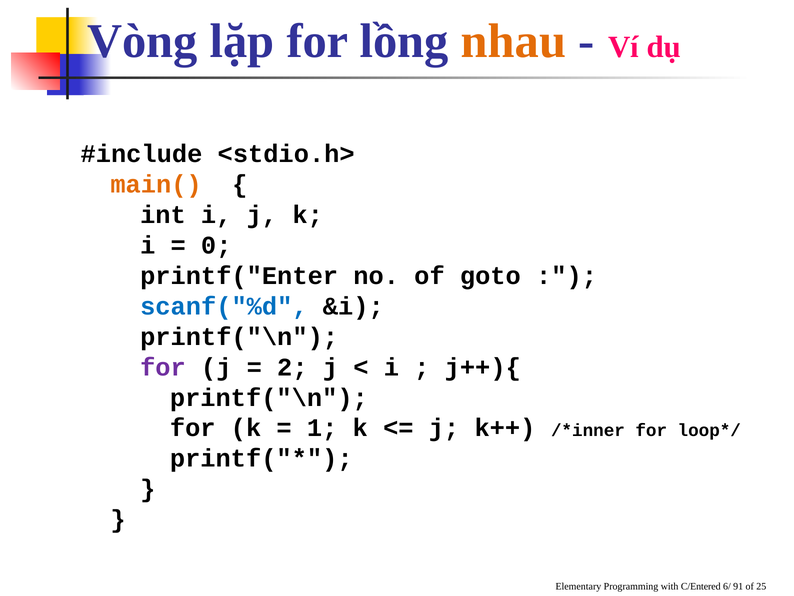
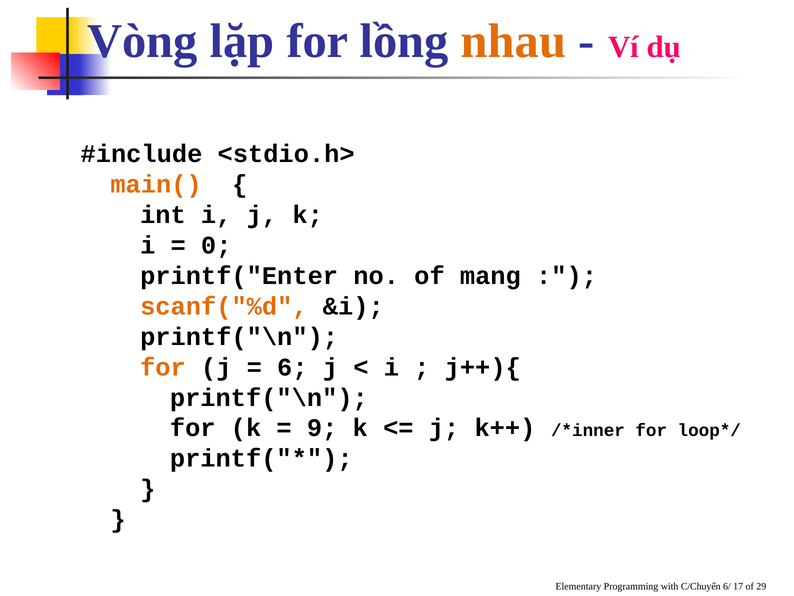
goto: goto -> mang
scanf("%d colour: blue -> orange
for at (163, 367) colour: purple -> orange
2: 2 -> 6
1: 1 -> 9
C/Entered: C/Entered -> C/Chuyển
91: 91 -> 17
25: 25 -> 29
